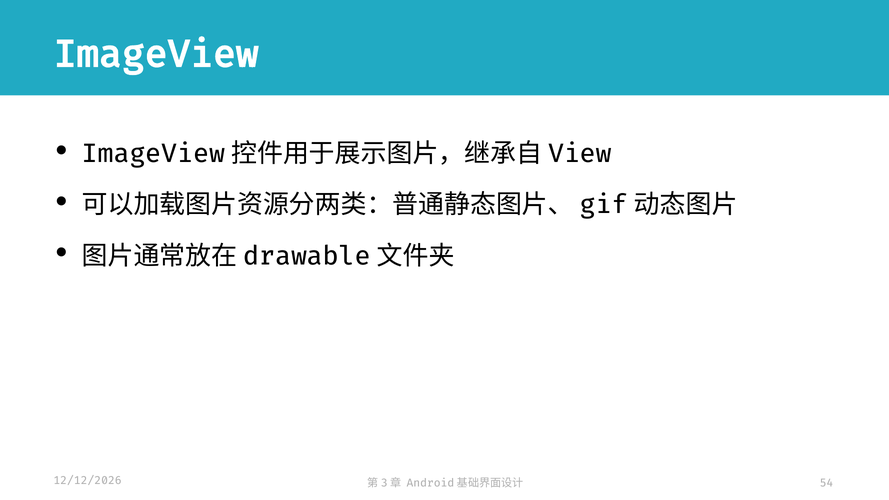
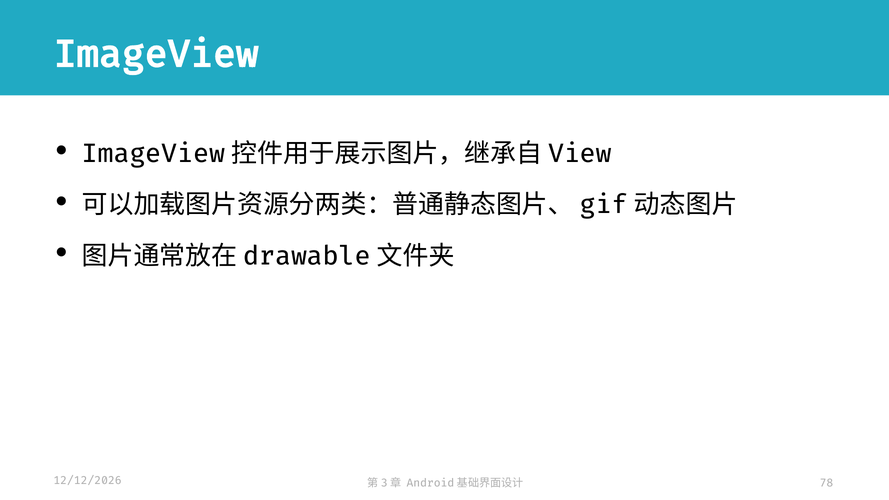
54: 54 -> 78
